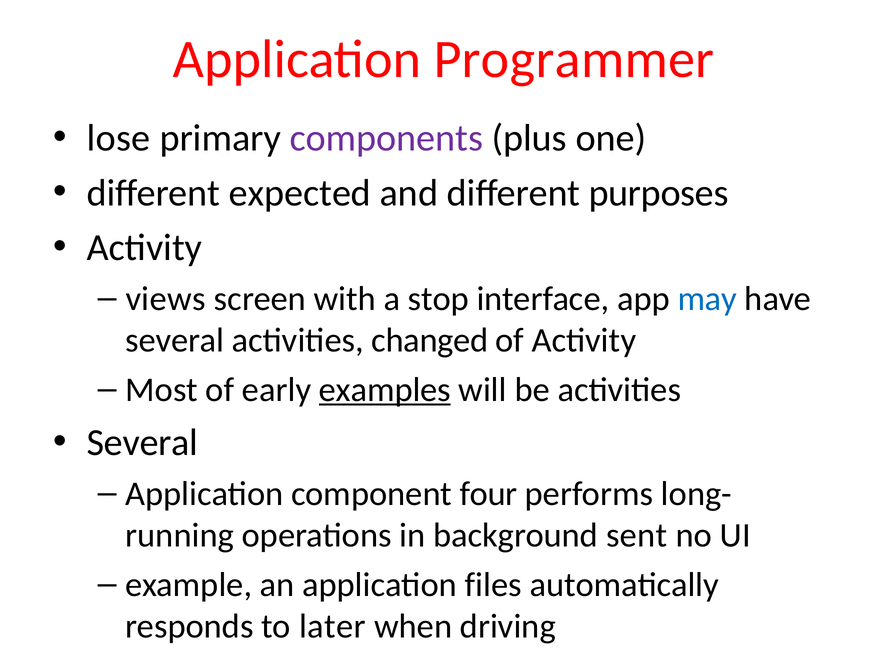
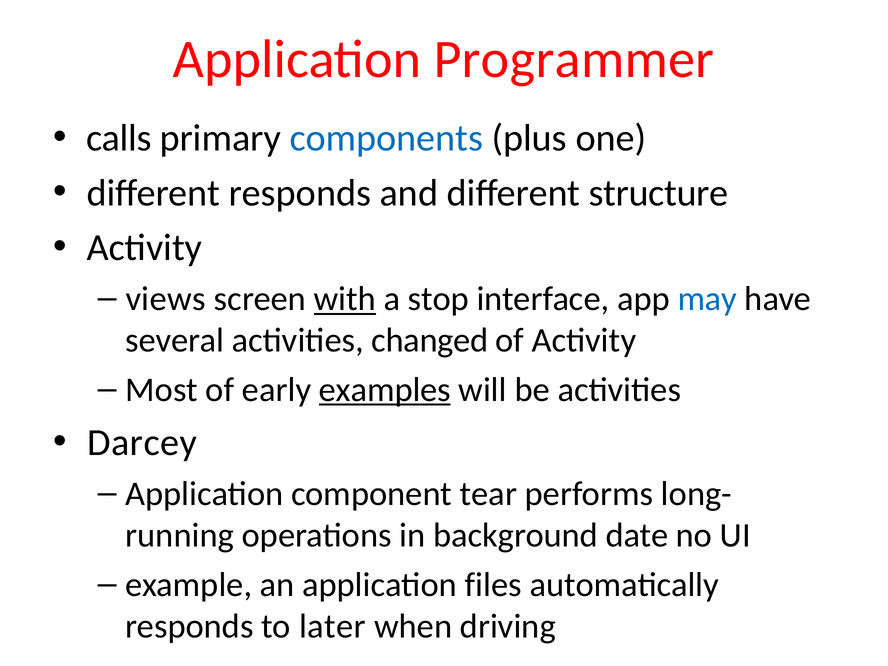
lose: lose -> calls
components colour: purple -> blue
different expected: expected -> responds
purposes: purposes -> structure
with underline: none -> present
Several at (142, 443): Several -> Darcey
four: four -> tear
sent: sent -> date
